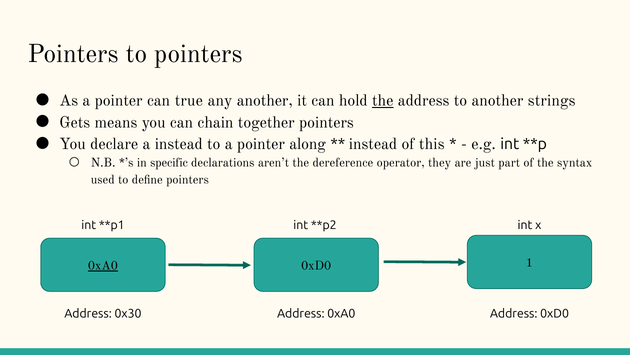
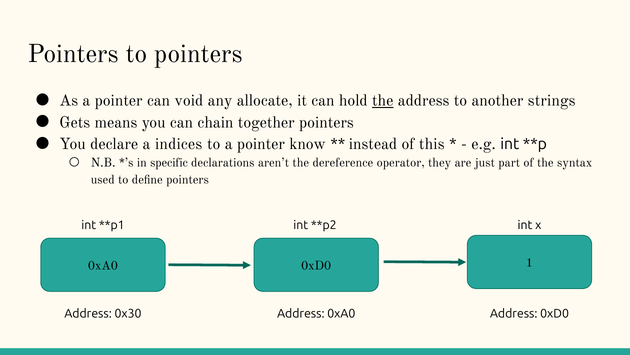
true: true -> void
any another: another -> allocate
a instead: instead -> indices
along: along -> know
0xA0 at (103, 265) underline: present -> none
